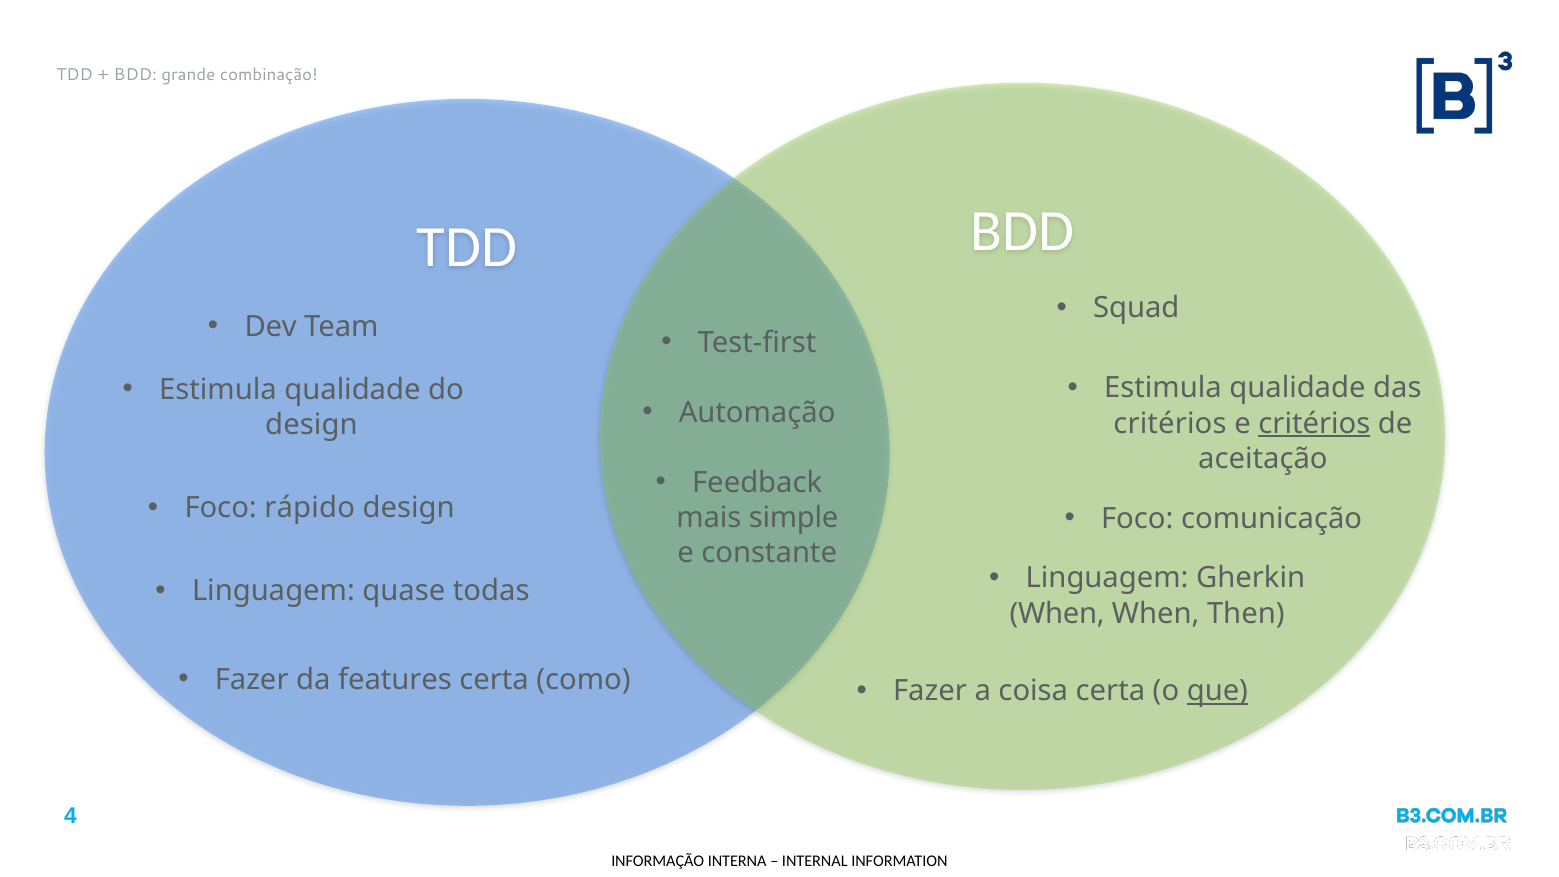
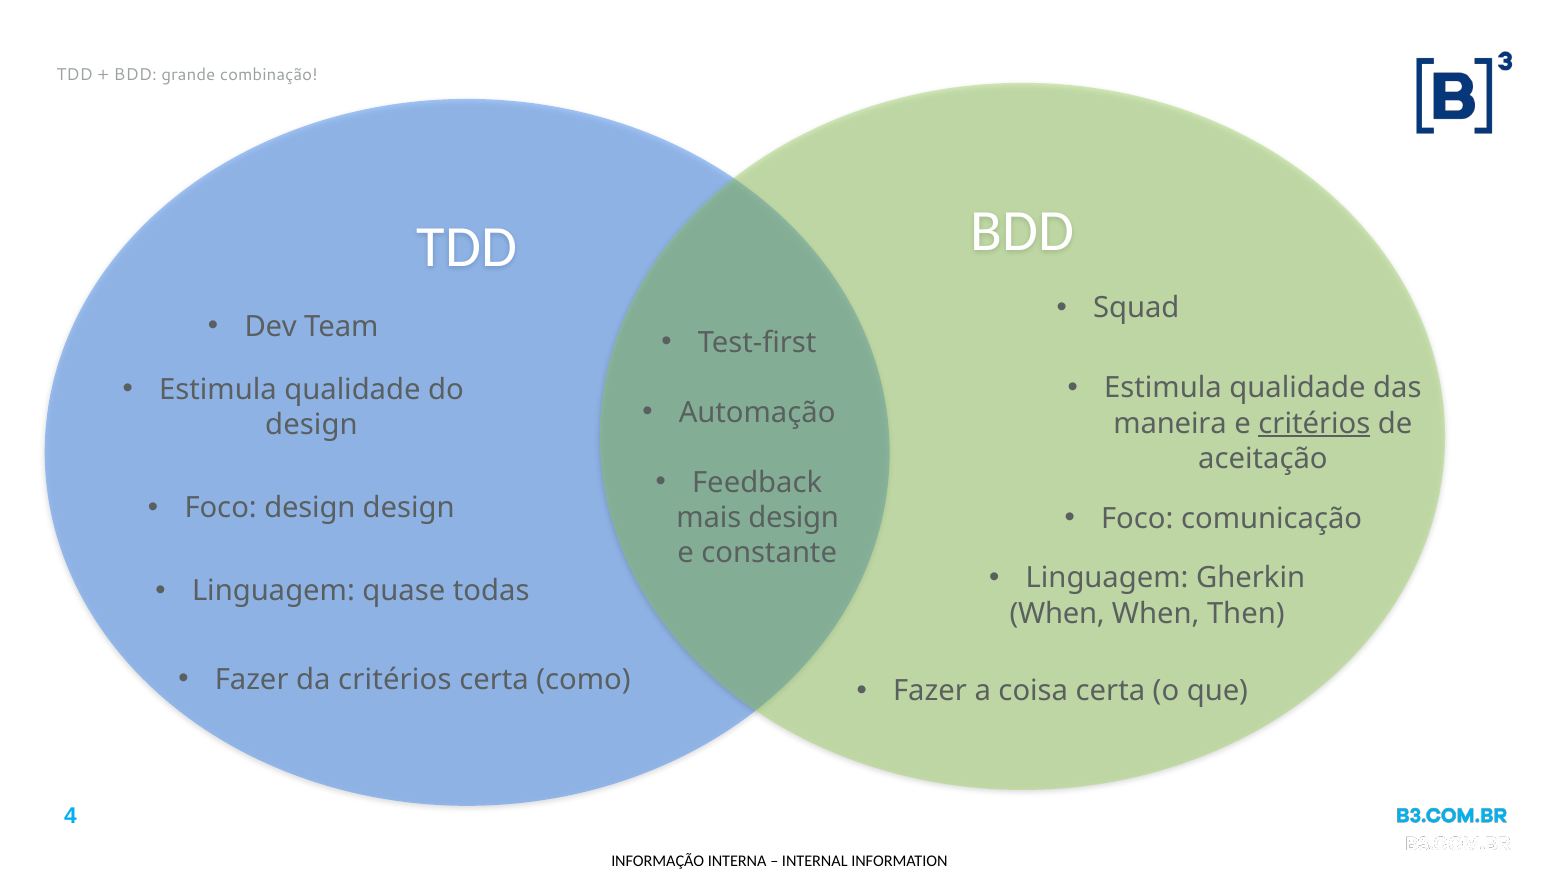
critérios at (1170, 423): critérios -> maneira
Foco rápido: rápido -> design
mais simple: simple -> design
da features: features -> critérios
que underline: present -> none
